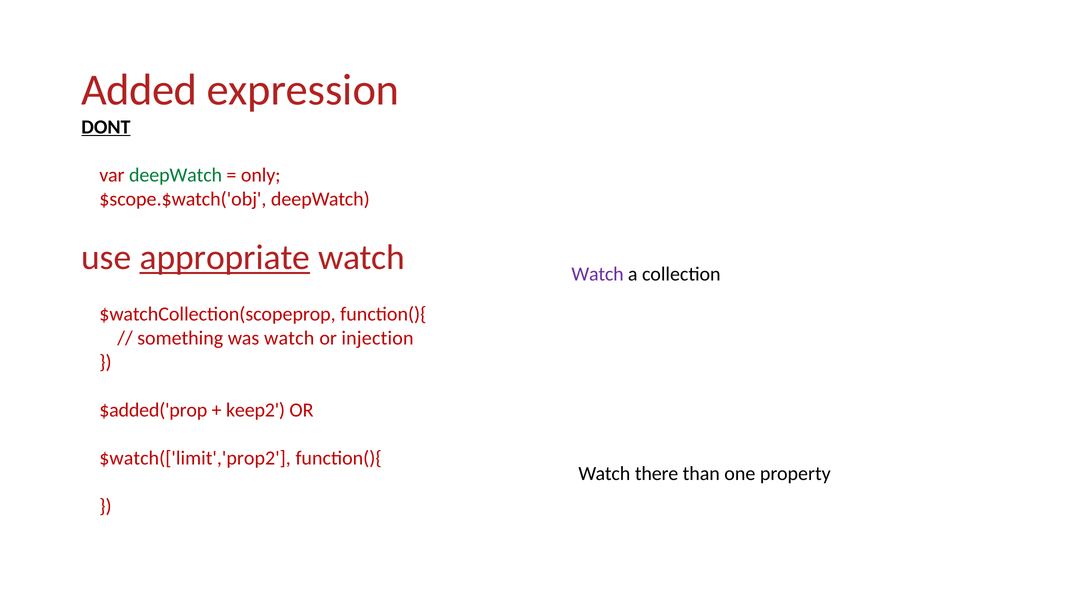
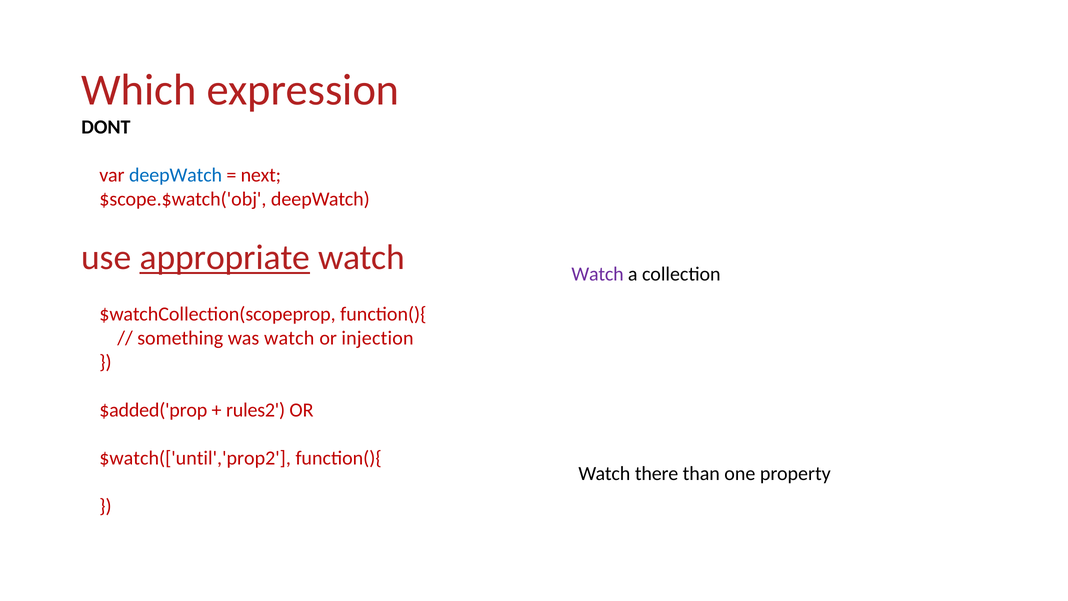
Added: Added -> Which
DONT underline: present -> none
deepWatch at (176, 175) colour: green -> blue
only: only -> next
keep2: keep2 -> rules2
$watch(['limit','prop2: $watch(['limit','prop2 -> $watch(['until','prop2
